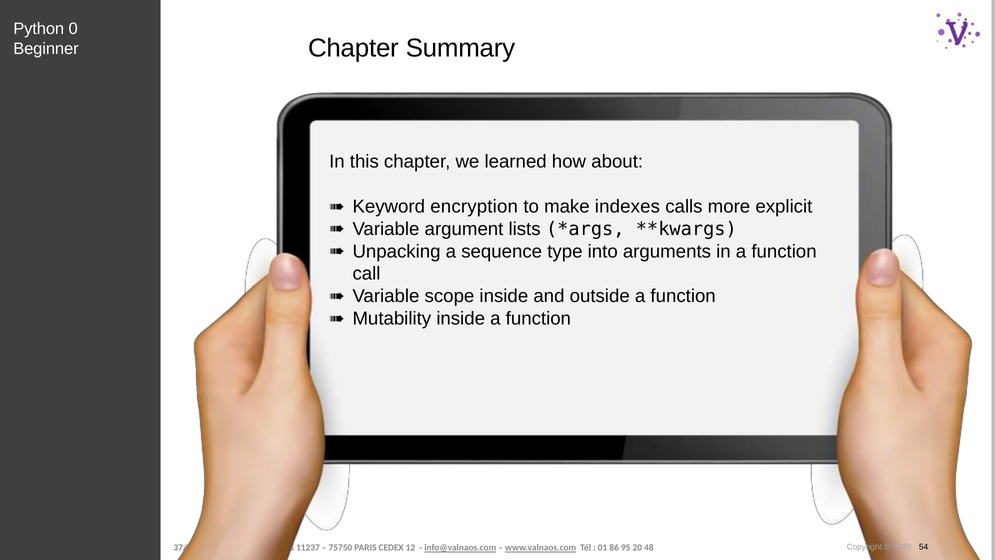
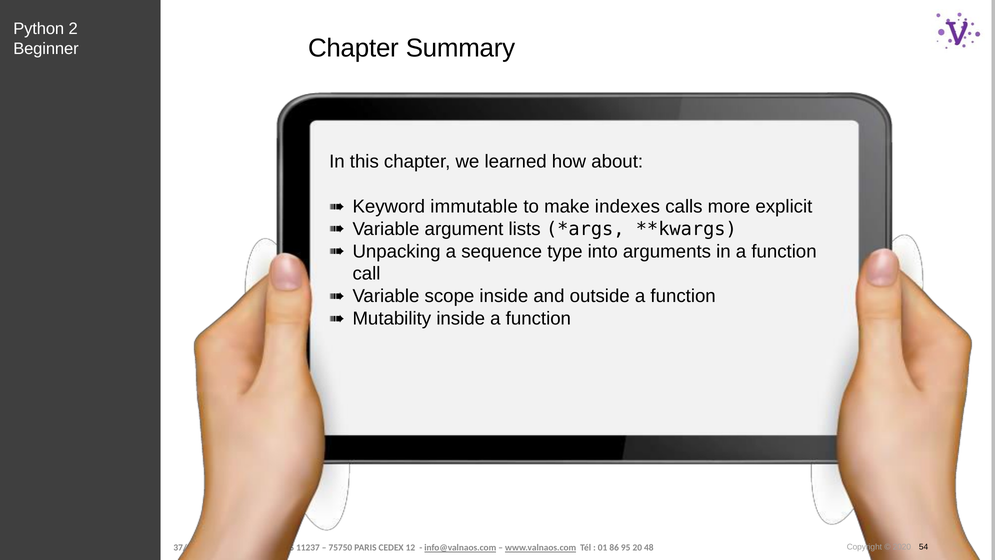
0: 0 -> 2
encryption: encryption -> immutable
